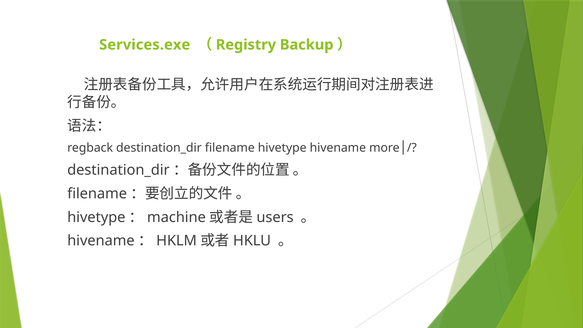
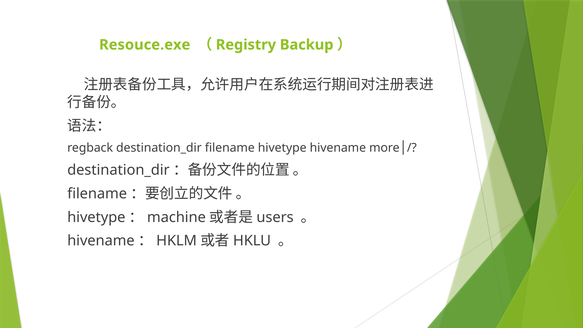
Services.exe: Services.exe -> Resouce.exe
